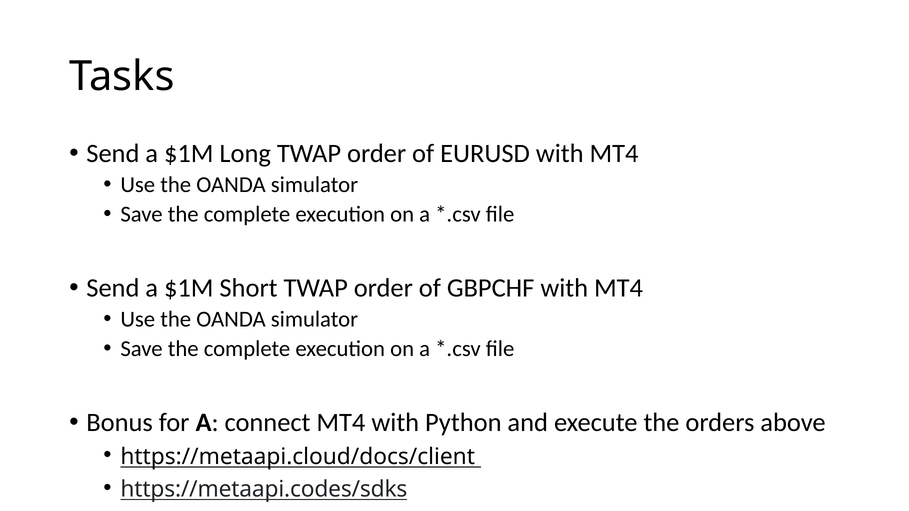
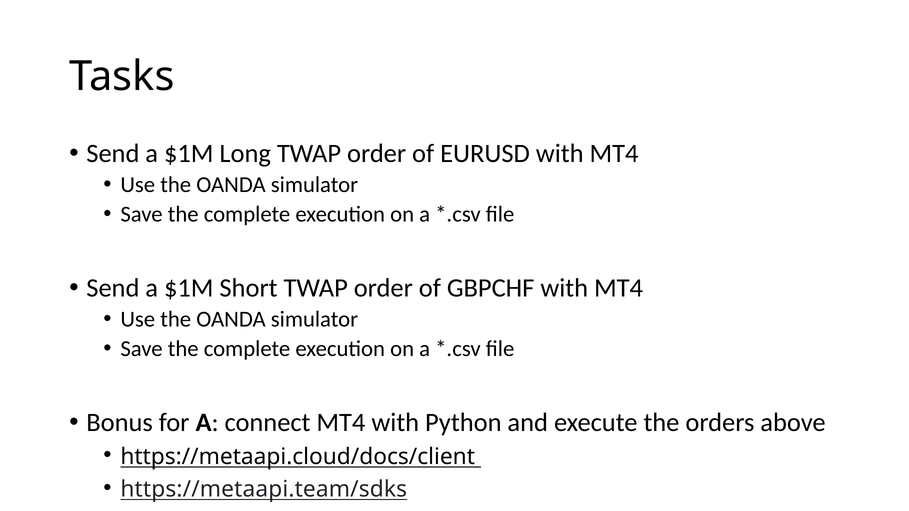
https://metaapi.codes/sdks: https://metaapi.codes/sdks -> https://metaapi.team/sdks
